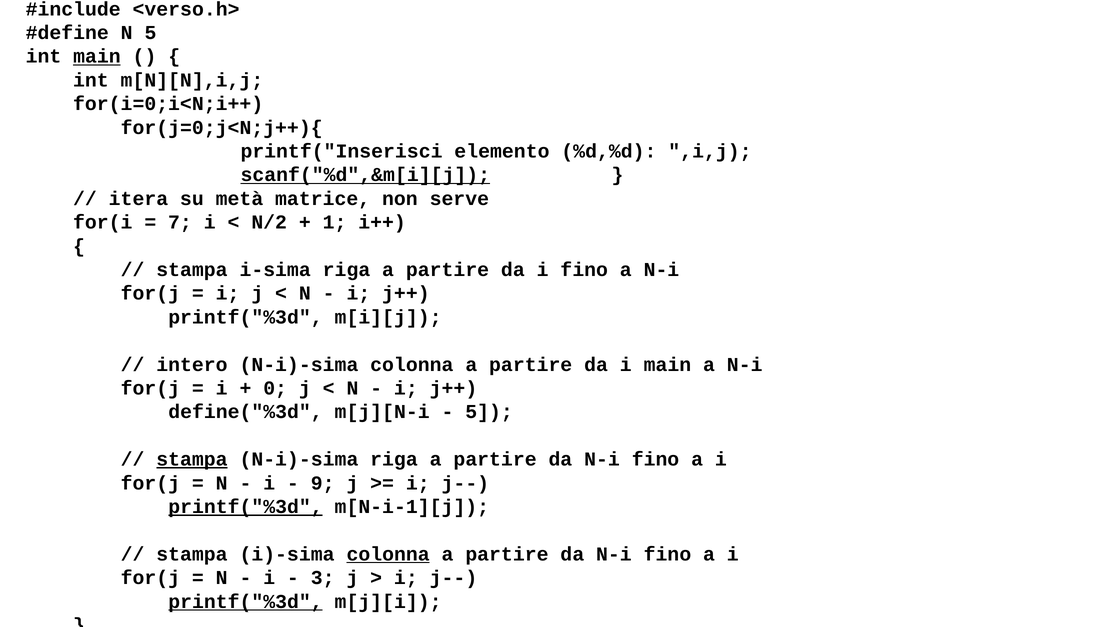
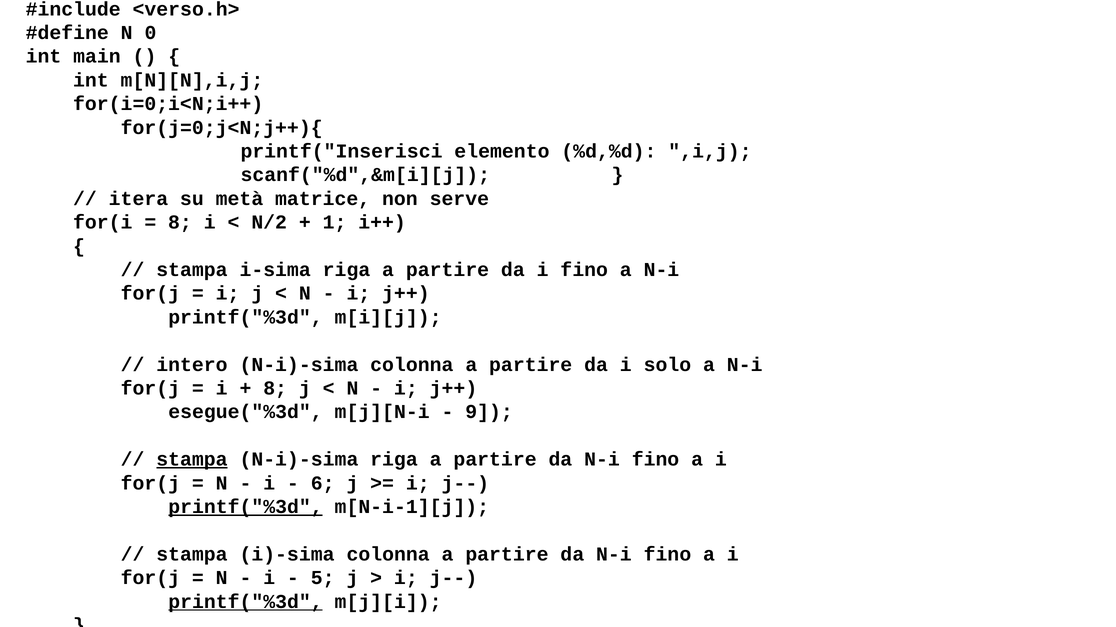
N 5: 5 -> 0
main at (97, 57) underline: present -> none
scanf("%d",&m[i][j underline: present -> none
7 at (180, 223): 7 -> 8
i main: main -> solo
0 at (275, 389): 0 -> 8
define("%3d: define("%3d -> esegue("%3d
5 at (489, 412): 5 -> 9
9: 9 -> 6
colonna at (388, 555) underline: present -> none
3: 3 -> 5
